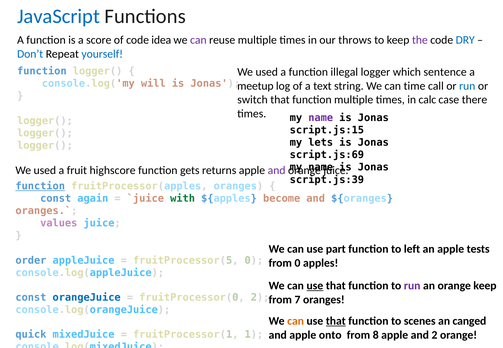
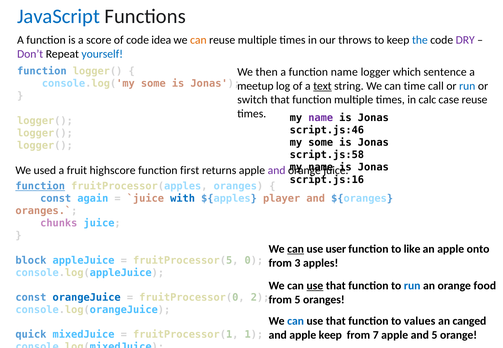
can at (198, 40) colour: purple -> orange
the colour: purple -> blue
DRY colour: blue -> purple
Don’t colour: blue -> purple
used at (267, 72): used -> then
function illegal: illegal -> name
console.log('my will: will -> some
text underline: none -> present
case there: there -> reuse
script.js:15: script.js:15 -> script.js:46
my lets: lets -> some
script.js:69: script.js:69 -> script.js:58
gets: gets -> first
script.js:39: script.js:39 -> script.js:16
with colour: green -> blue
become: become -> player
values: values -> chunks
can at (296, 249) underline: none -> present
part: part -> user
left: left -> like
tests: tests -> onto
order: order -> block
from 0: 0 -> 3
run at (412, 286) colour: purple -> blue
orange keep: keep -> food
from 7: 7 -> 5
can at (296, 321) colour: orange -> blue
that at (336, 321) underline: present -> none
scenes: scenes -> values
apple onto: onto -> keep
8: 8 -> 7
and 2: 2 -> 5
